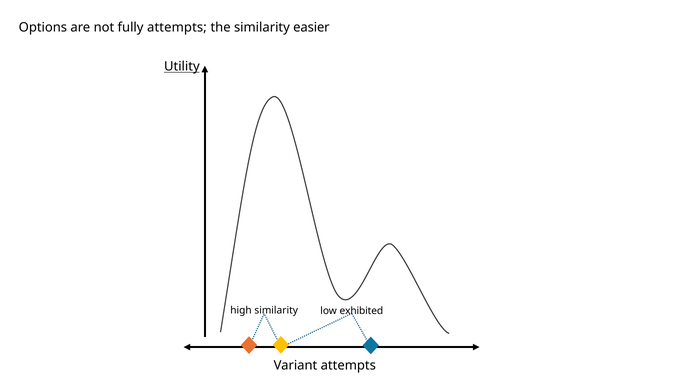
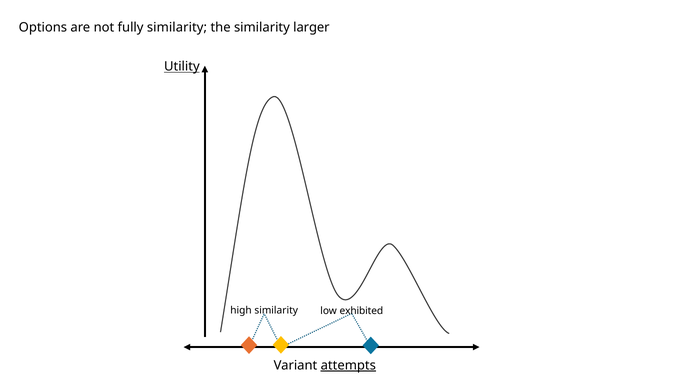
fully attempts: attempts -> similarity
easier: easier -> larger
attempts at (348, 365) underline: none -> present
